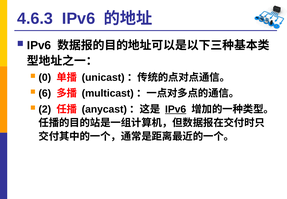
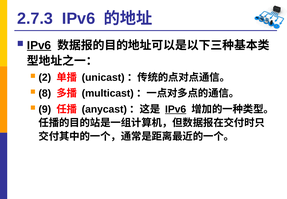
4.6.3: 4.6.3 -> 2.7.3
IPv6 at (39, 45) underline: none -> present
0: 0 -> 2
6: 6 -> 8
2: 2 -> 9
